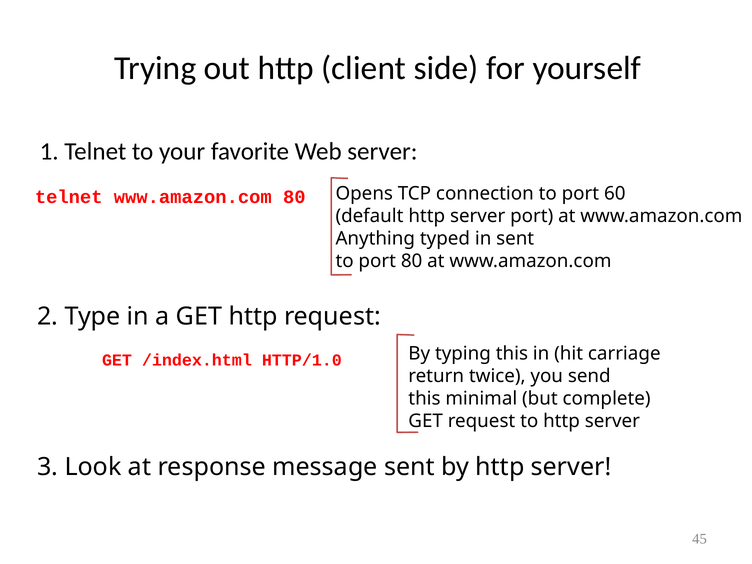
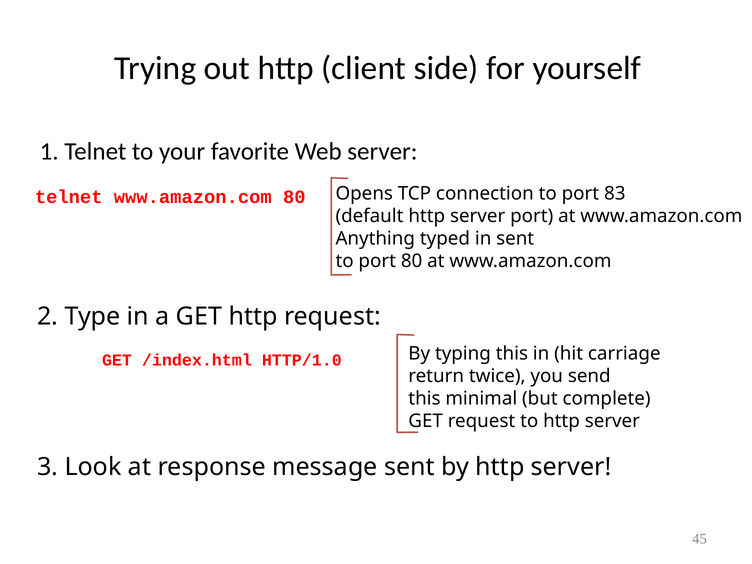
60: 60 -> 83
